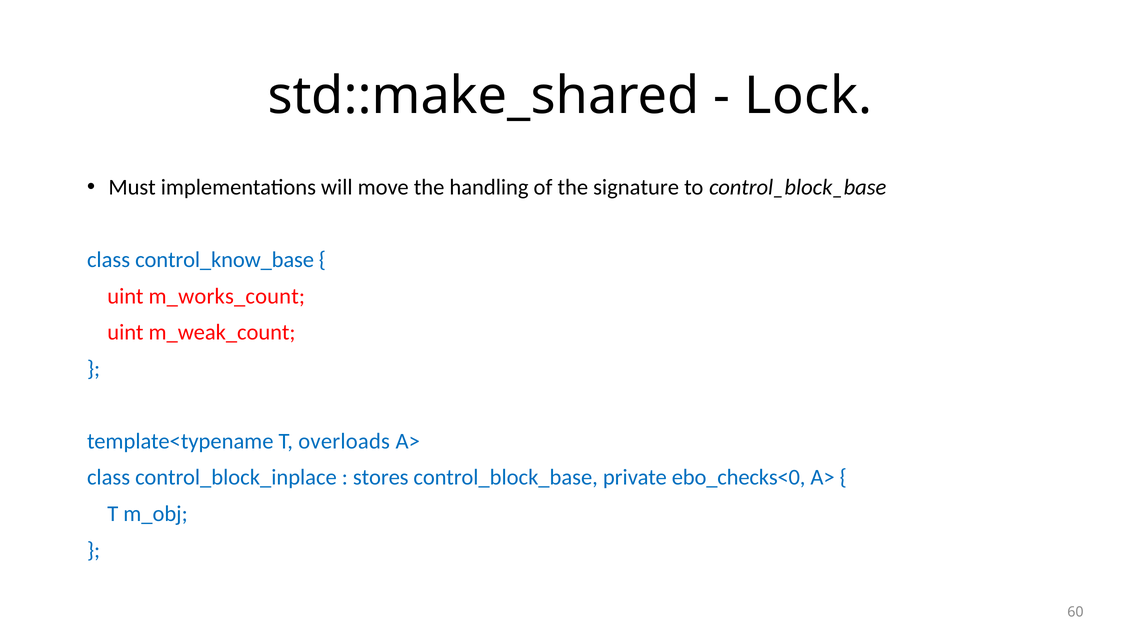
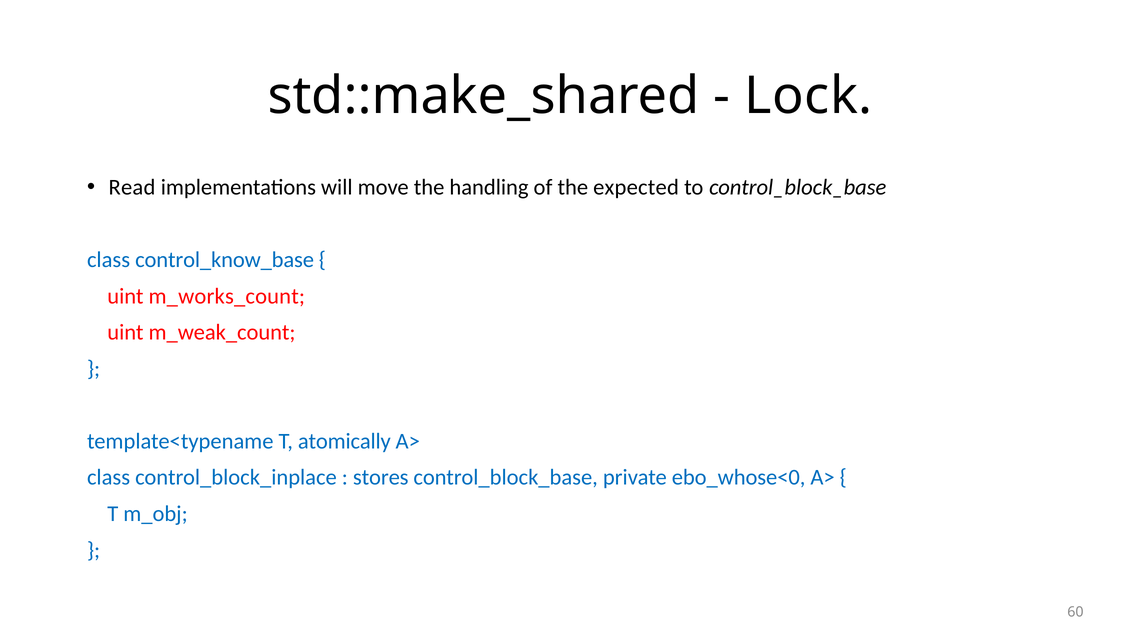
Must: Must -> Read
signature: signature -> expected
overloads: overloads -> atomically
ebo_checks<0: ebo_checks<0 -> ebo_whose<0
